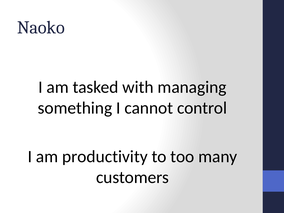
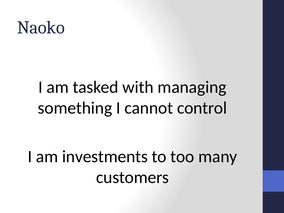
productivity: productivity -> investments
